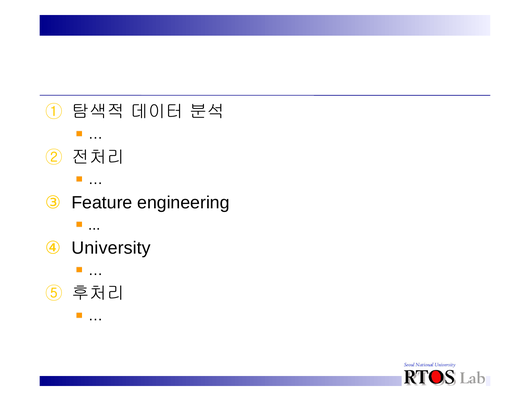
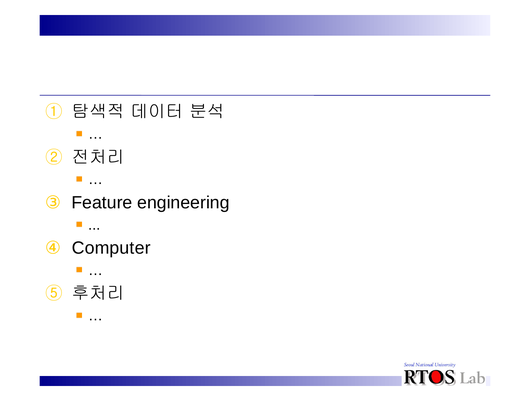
University: University -> Computer
